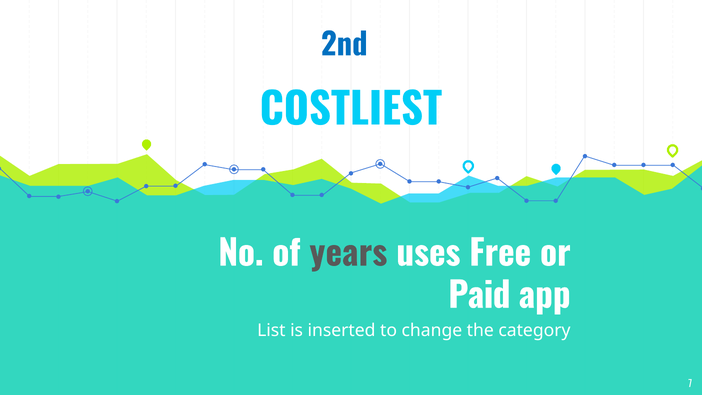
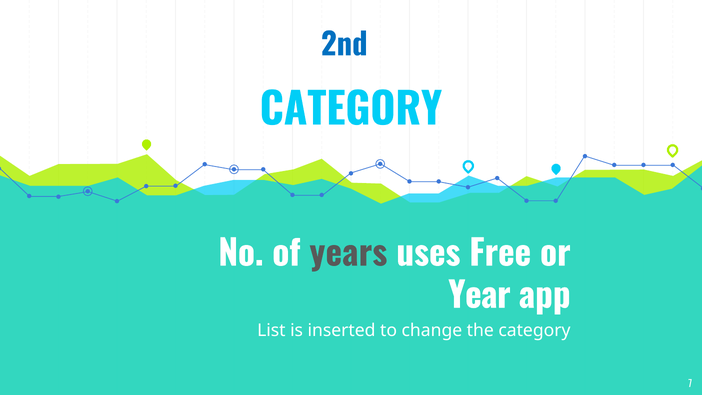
COSTLIEST at (351, 110): COSTLIEST -> CATEGORY
Paid: Paid -> Year
